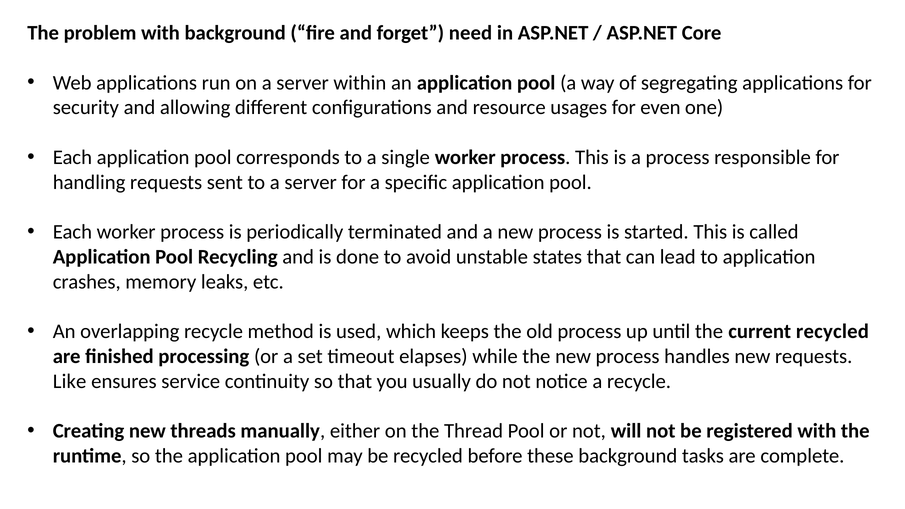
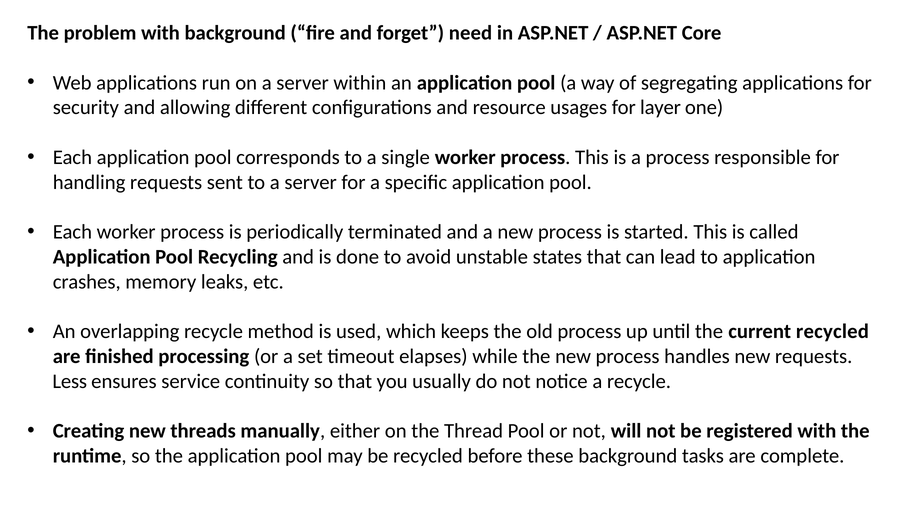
even: even -> layer
Like: Like -> Less
